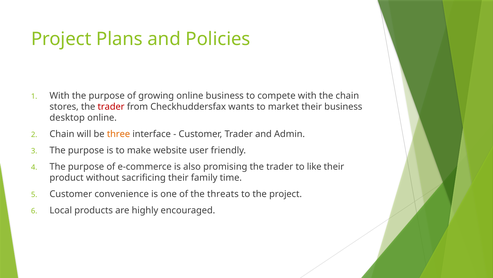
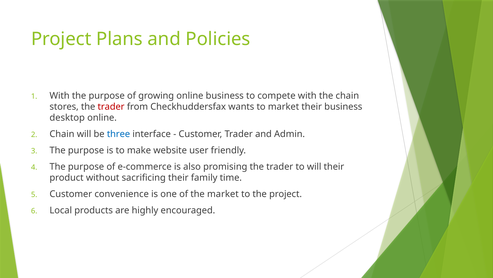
three colour: orange -> blue
to like: like -> will
the threats: threats -> market
